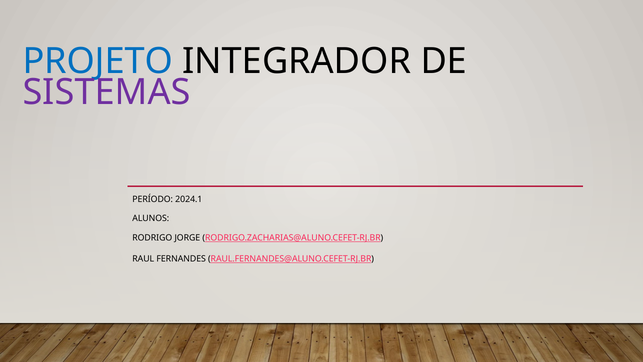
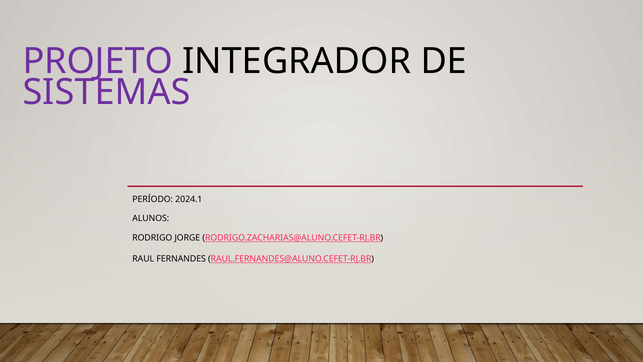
PROJETO colour: blue -> purple
